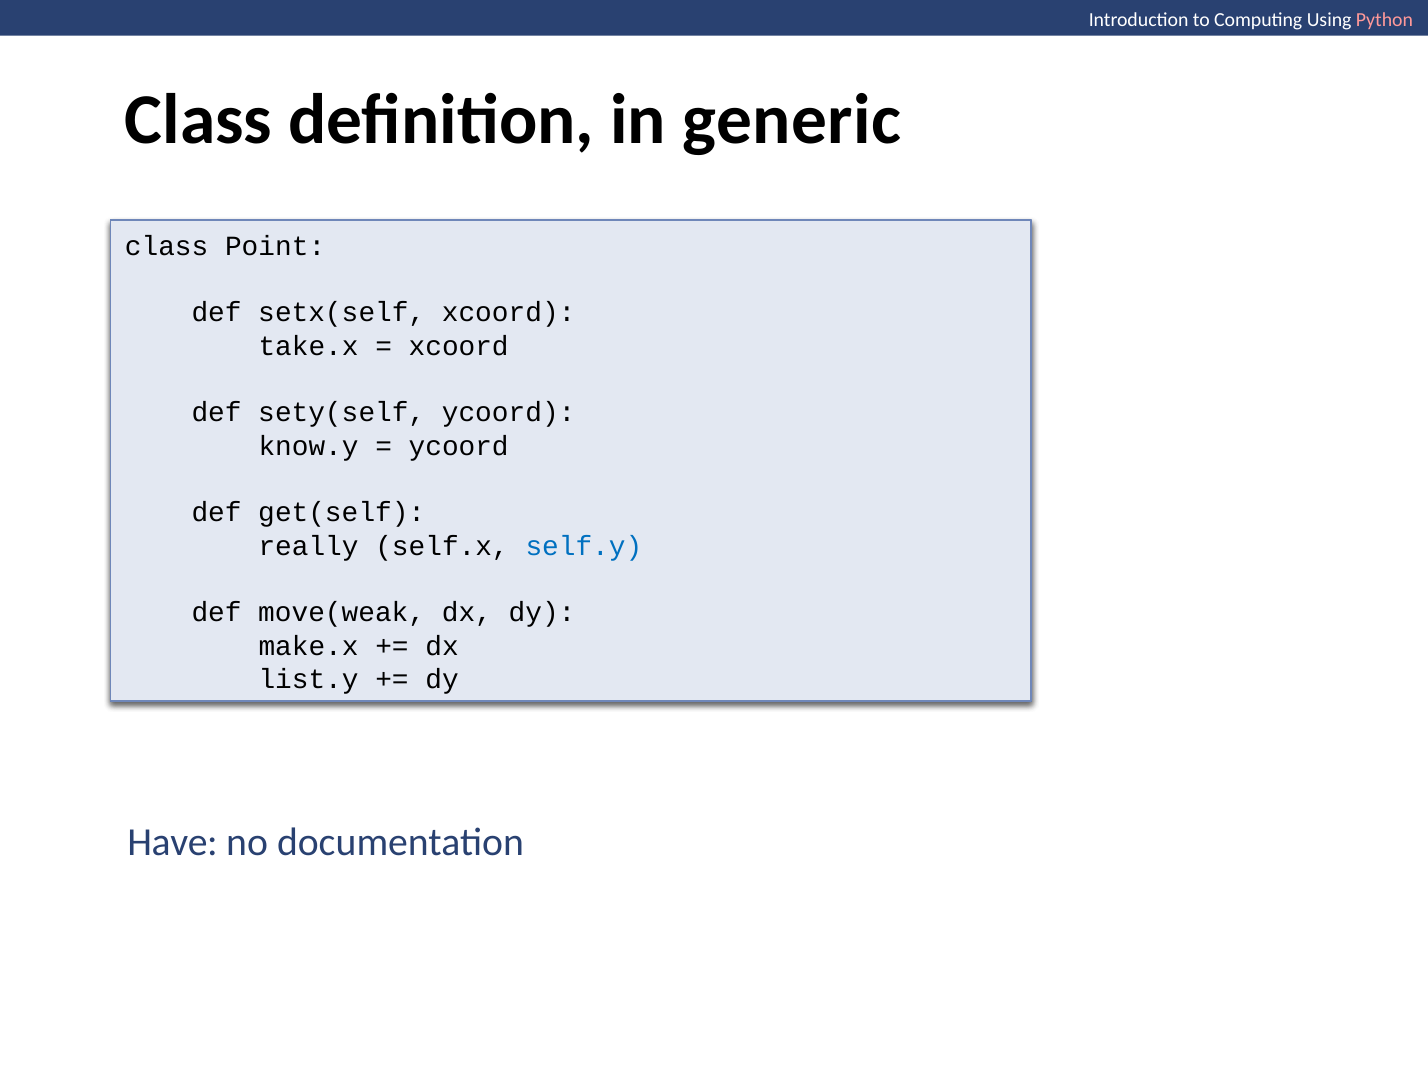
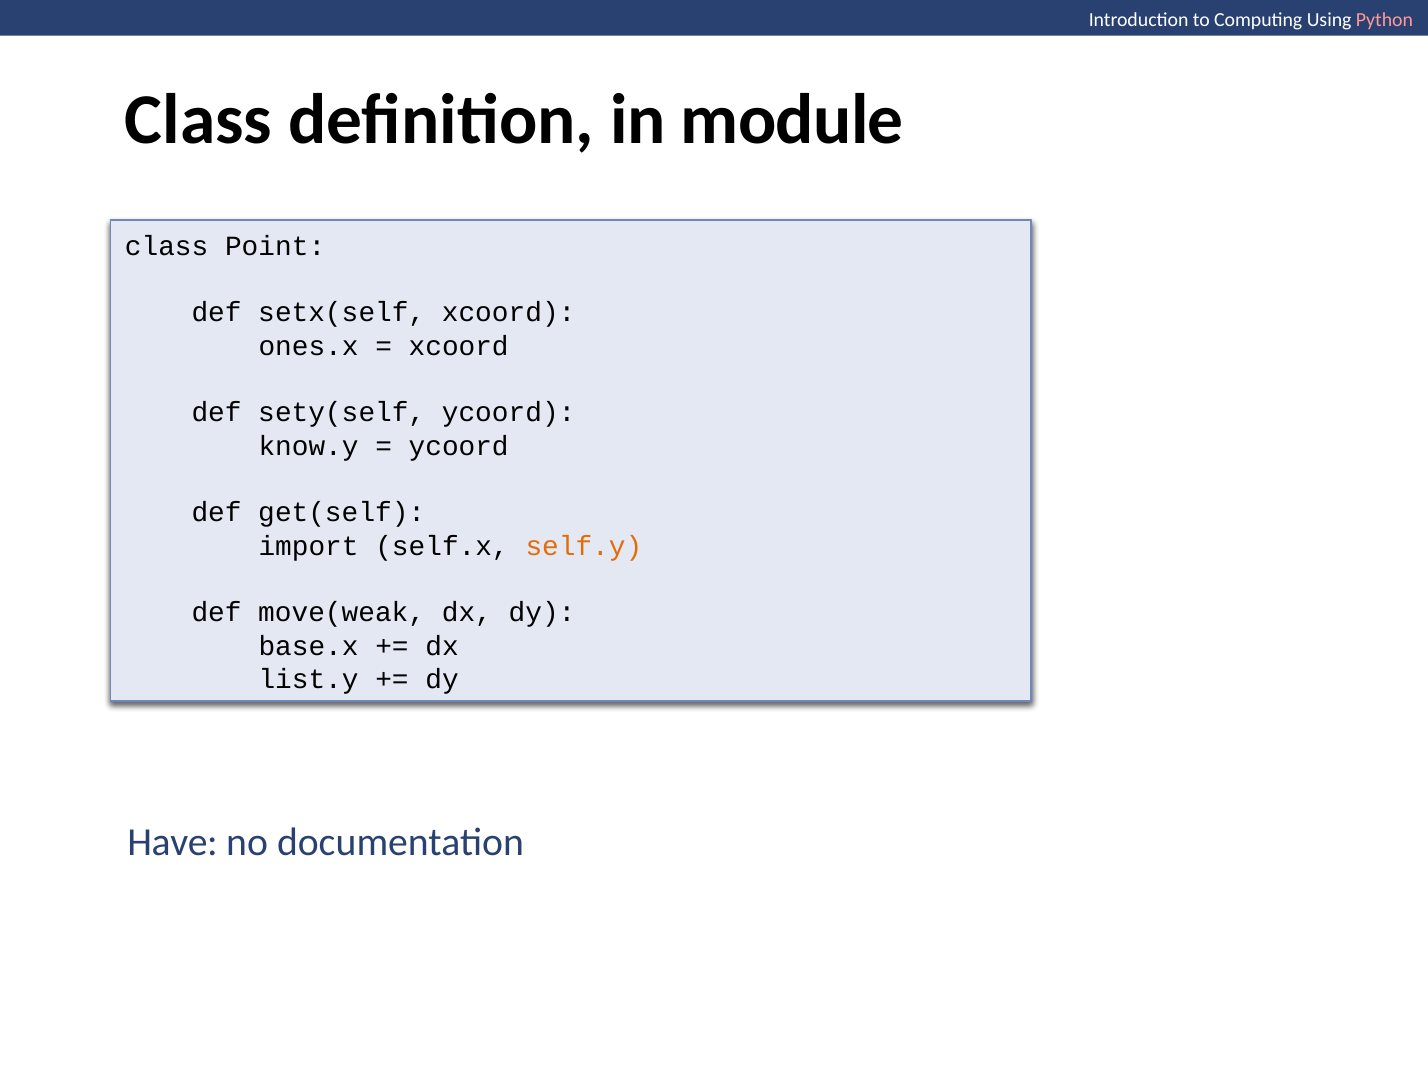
generic: generic -> module
take.x: take.x -> ones.x
really: really -> import
self.y colour: blue -> orange
make.x: make.x -> base.x
